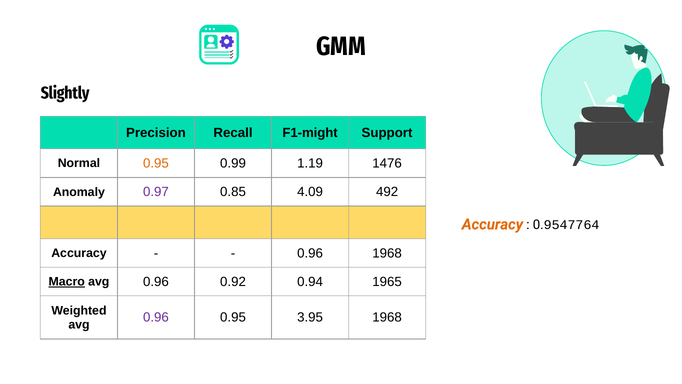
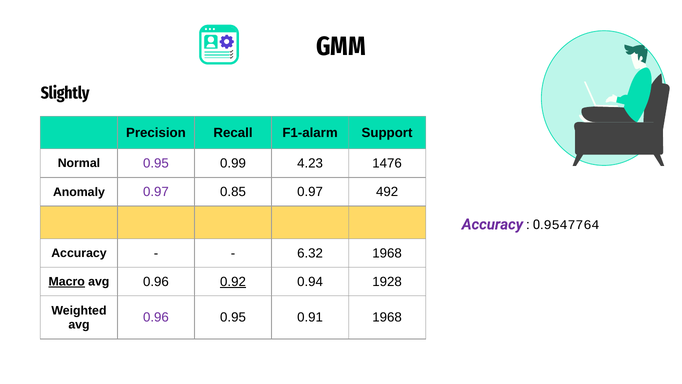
F1-might: F1-might -> F1-alarm
0.95 at (156, 163) colour: orange -> purple
1.19: 1.19 -> 4.23
0.85 4.09: 4.09 -> 0.97
Accuracy at (492, 224) colour: orange -> purple
0.96 at (310, 253): 0.96 -> 6.32
0.92 underline: none -> present
1965: 1965 -> 1928
3.95: 3.95 -> 0.91
